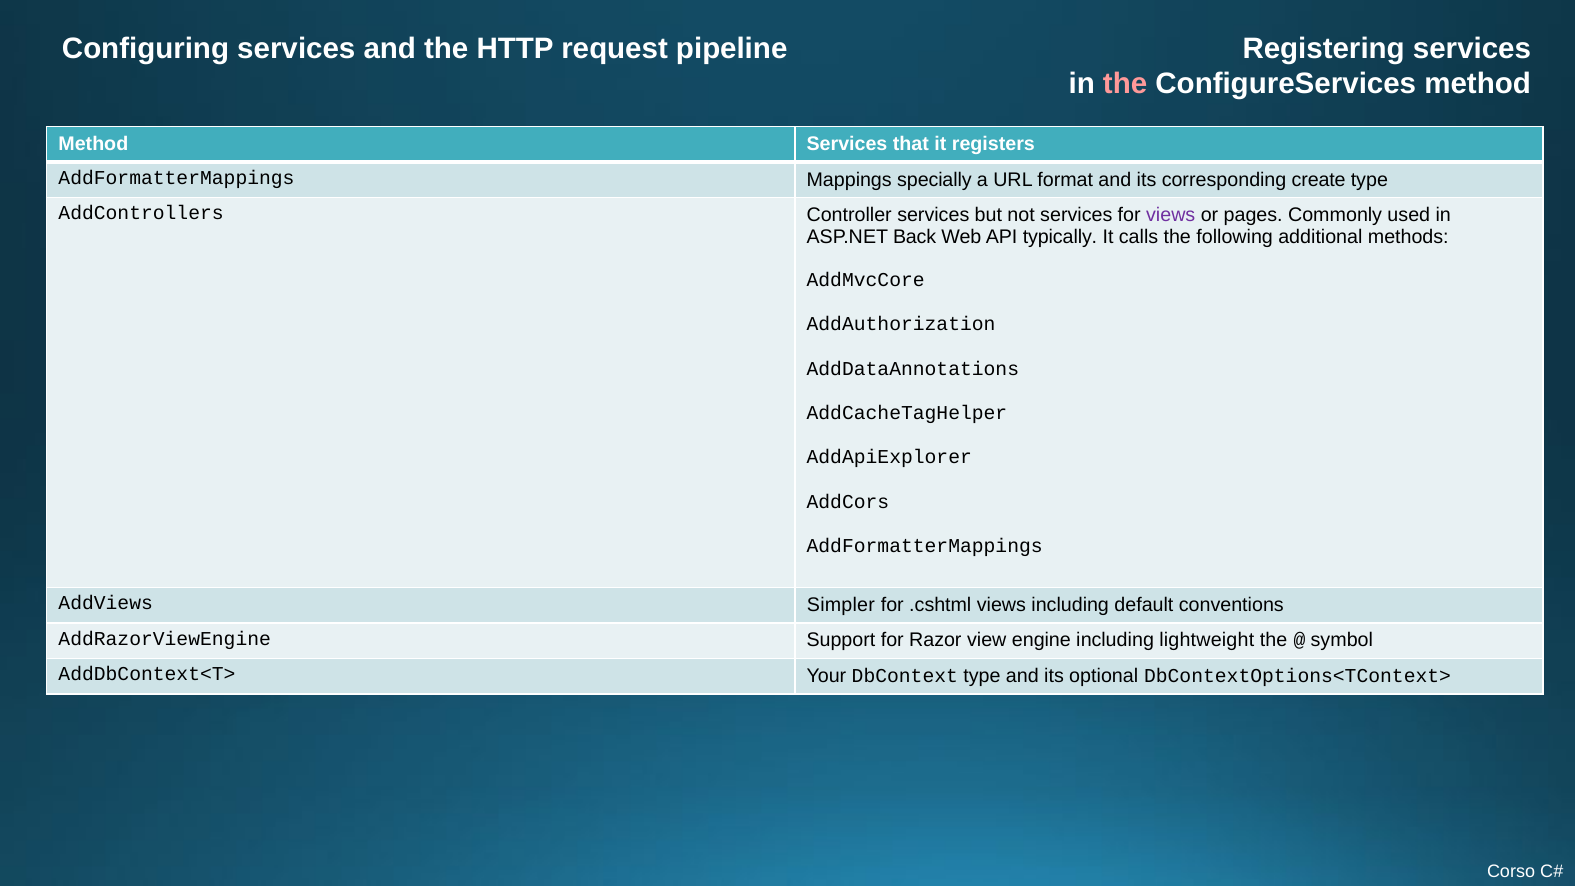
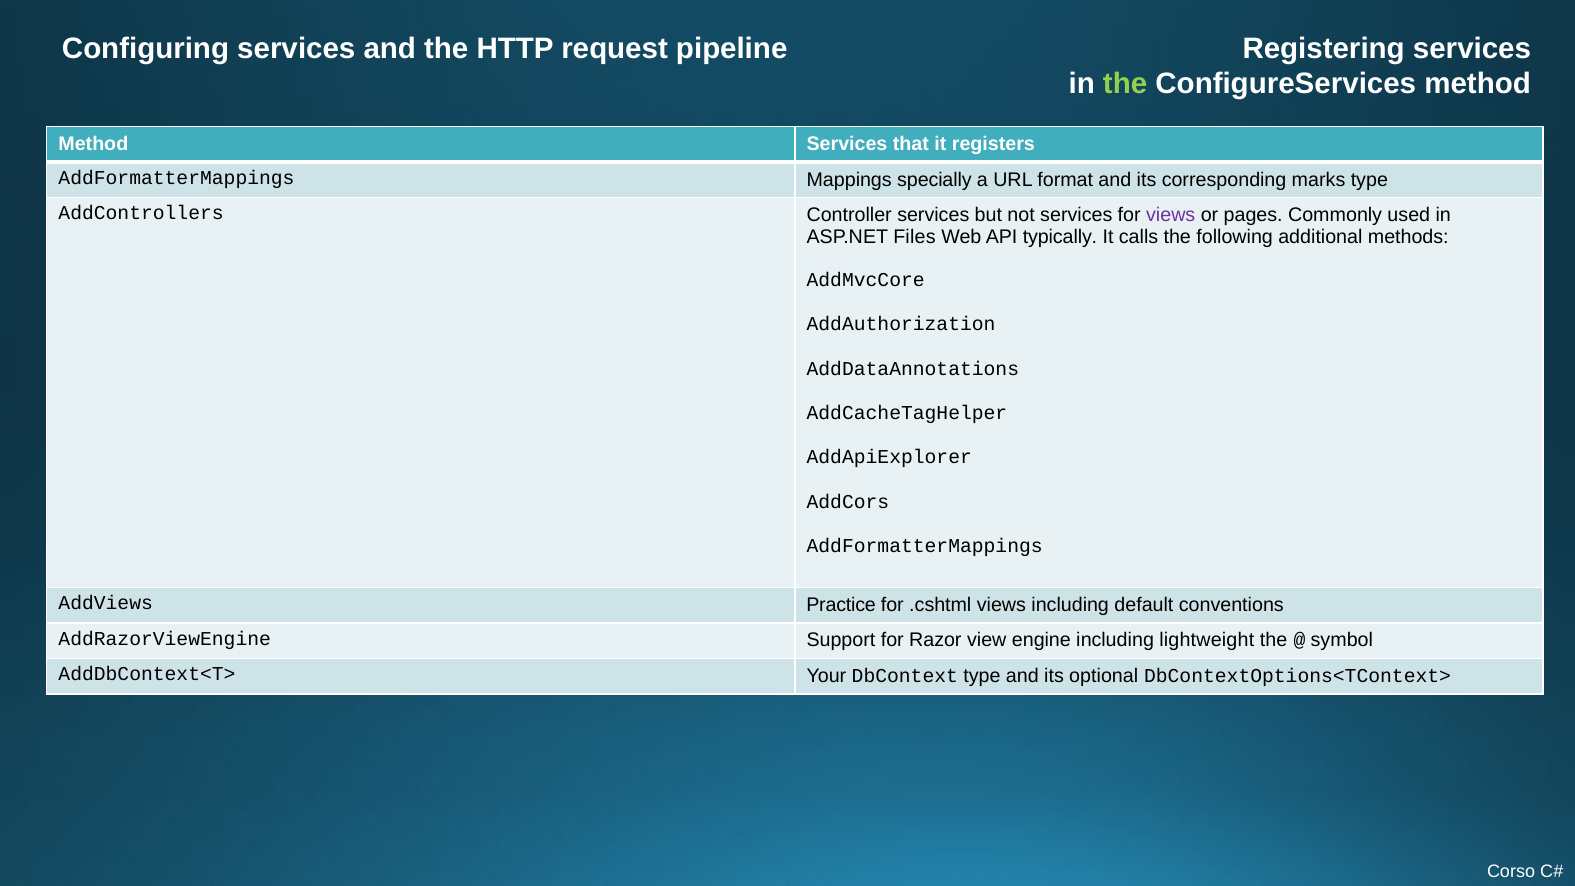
the at (1125, 84) colour: pink -> light green
create: create -> marks
Back: Back -> Files
Simpler: Simpler -> Practice
